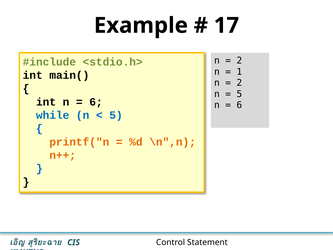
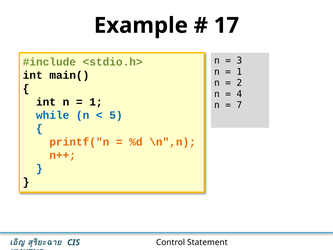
2 at (239, 61): 2 -> 3
5 at (239, 94): 5 -> 4
6 at (96, 102): 6 -> 1
6 at (239, 105): 6 -> 7
